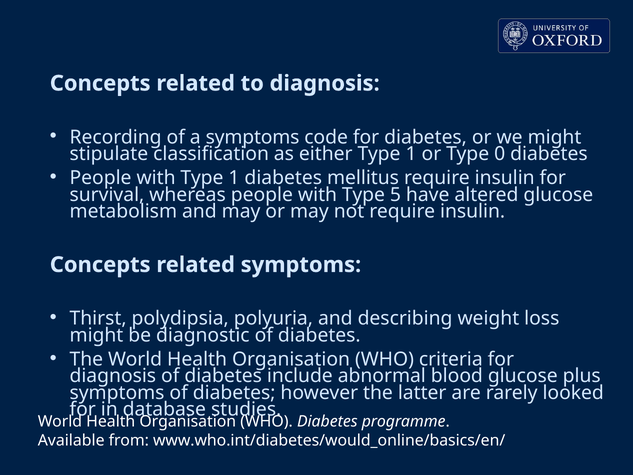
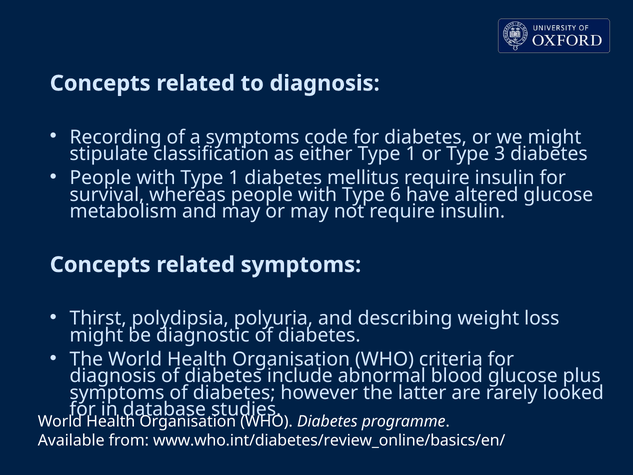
0: 0 -> 3
5: 5 -> 6
www.who.int/diabetes/would_online/basics/en/: www.who.int/diabetes/would_online/basics/en/ -> www.who.int/diabetes/review_online/basics/en/
